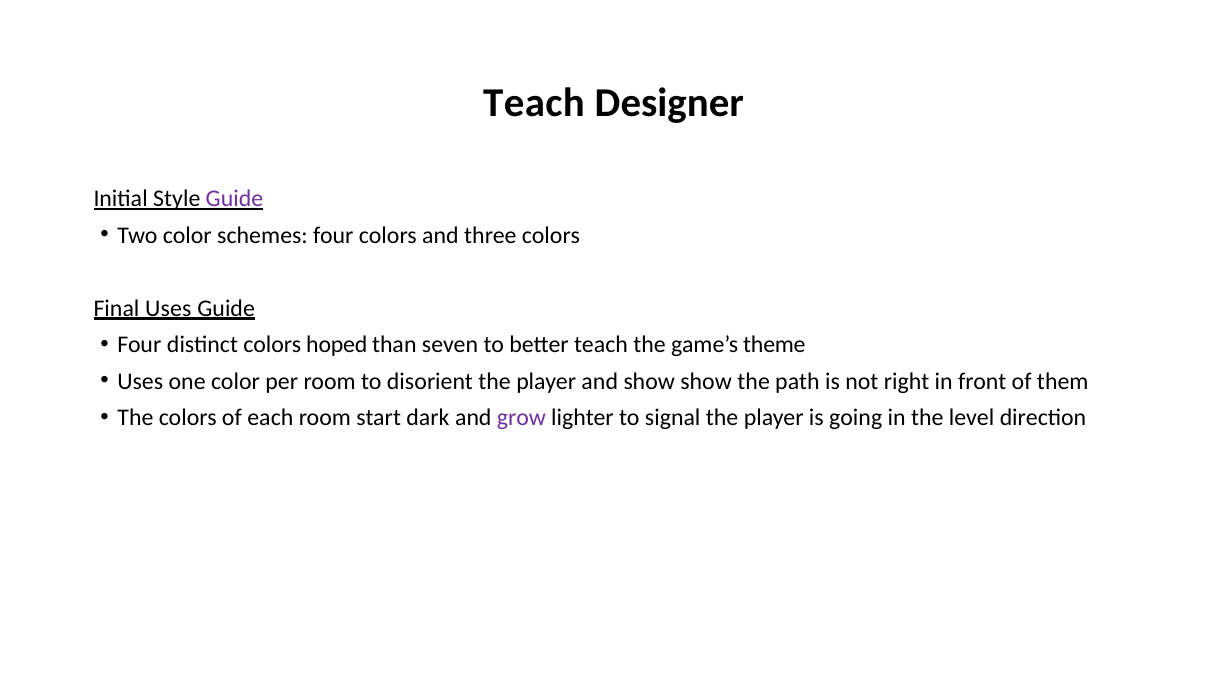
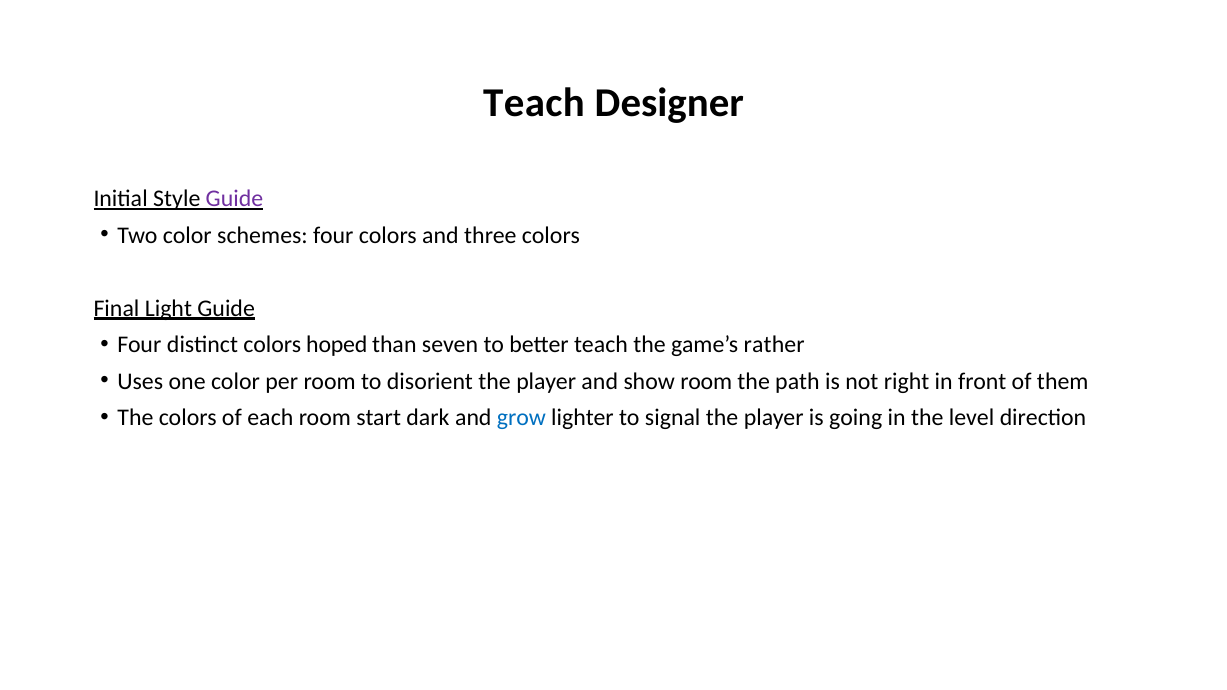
Final Uses: Uses -> Light
theme: theme -> rather
show show: show -> room
grow colour: purple -> blue
